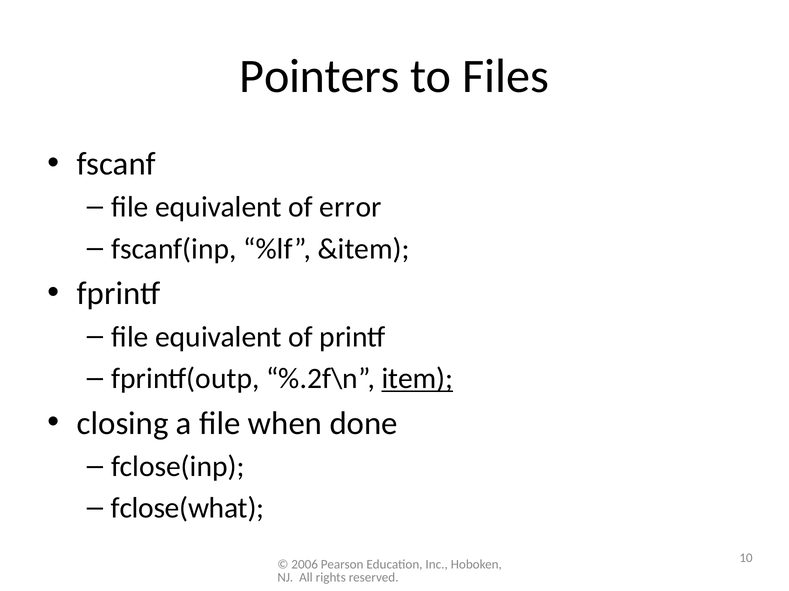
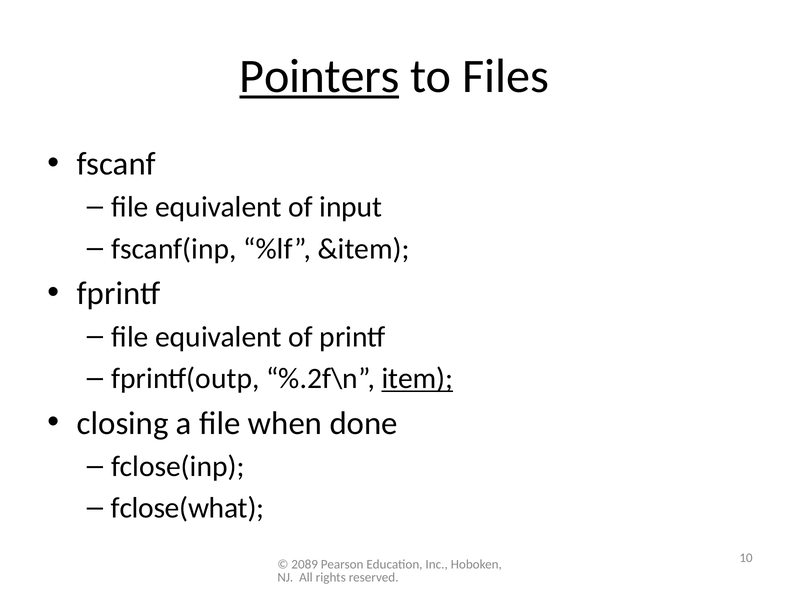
Pointers underline: none -> present
error: error -> input
2006: 2006 -> 2089
